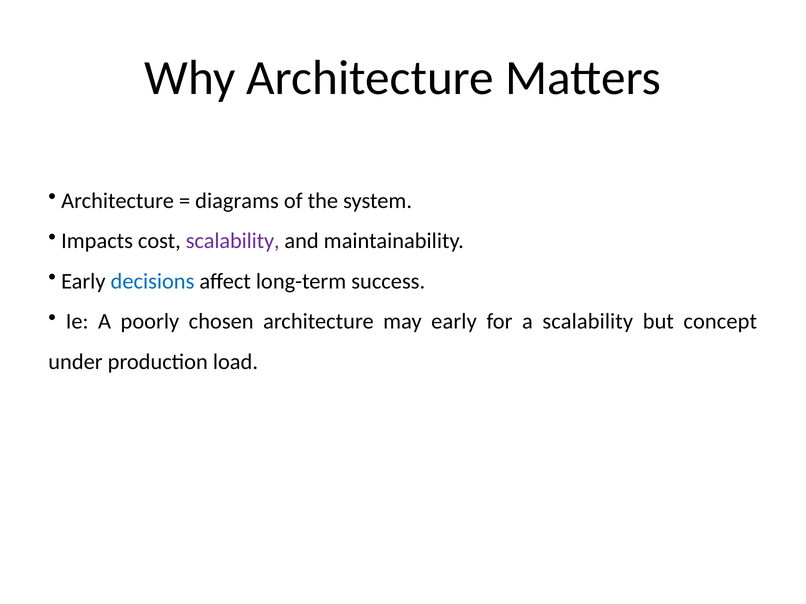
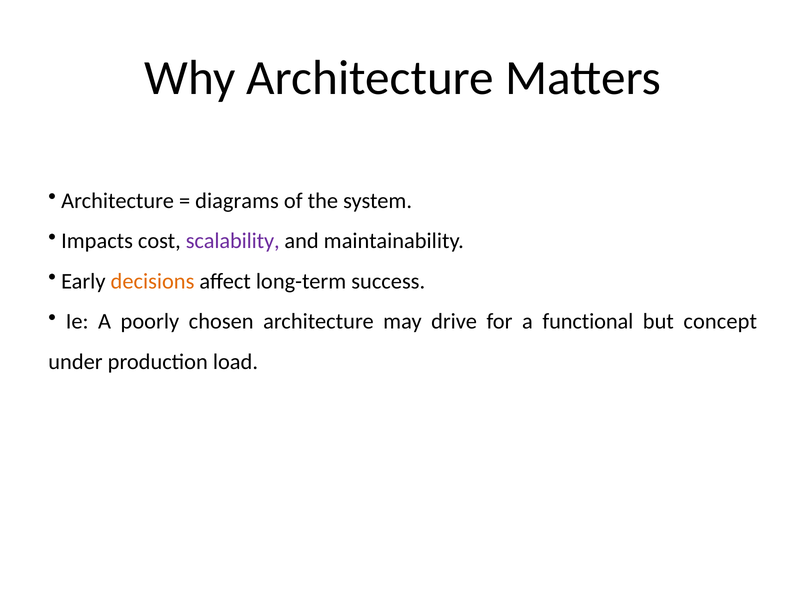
decisions colour: blue -> orange
may early: early -> drive
a scalability: scalability -> functional
